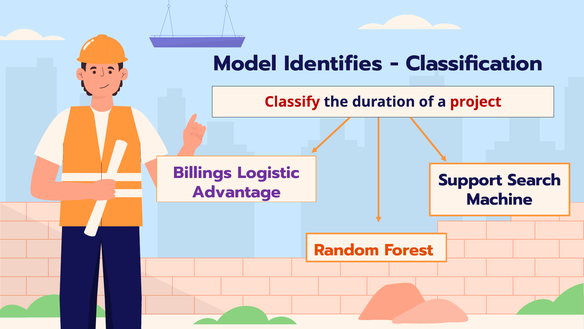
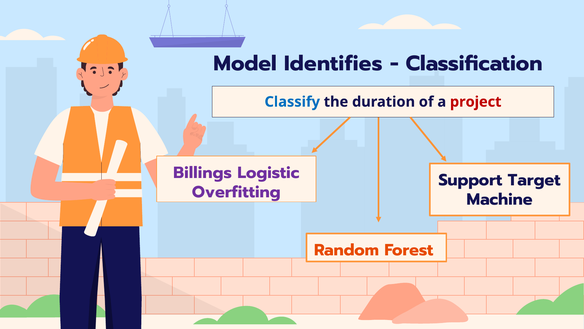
Classify colour: red -> blue
Search: Search -> Target
Advantage: Advantage -> Overfitting
